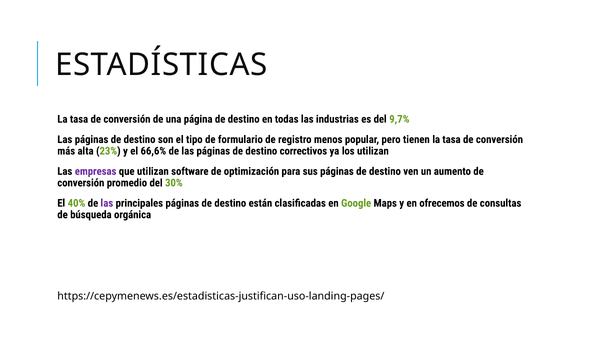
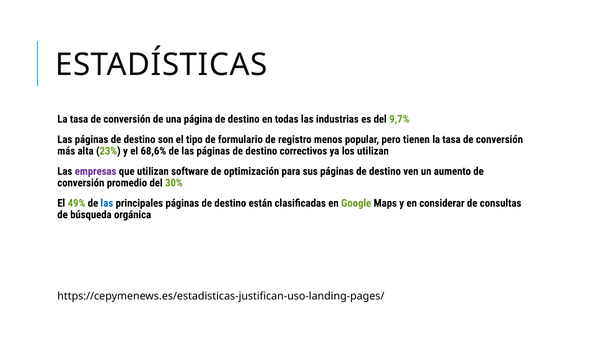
66,6%: 66,6% -> 68,6%
40%: 40% -> 49%
las at (107, 203) colour: purple -> blue
ofrecemos: ofrecemos -> considerar
